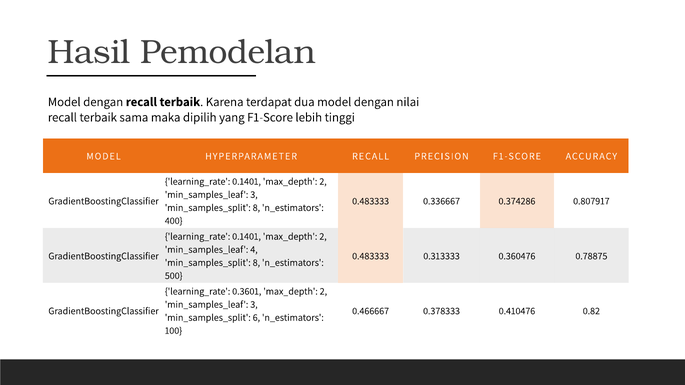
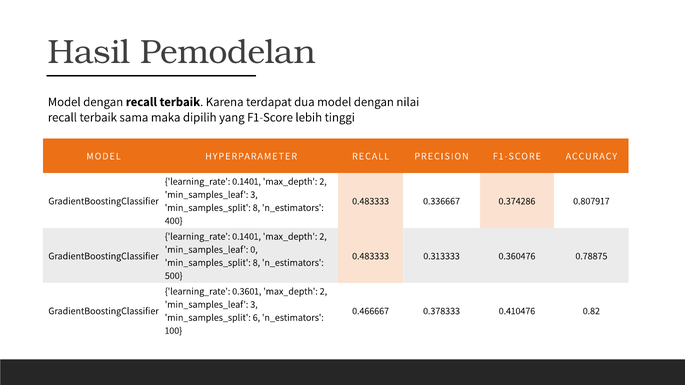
4: 4 -> 0
